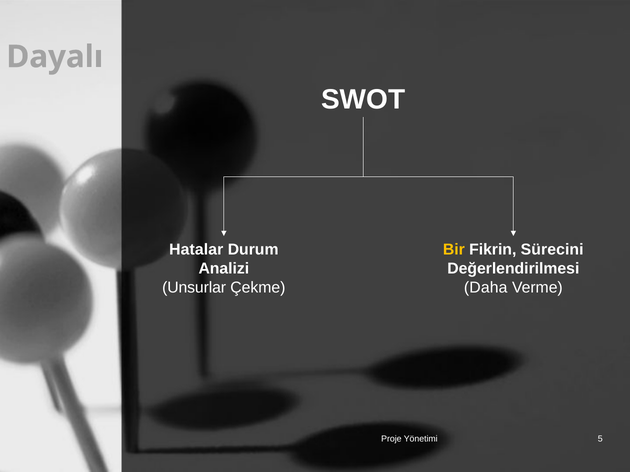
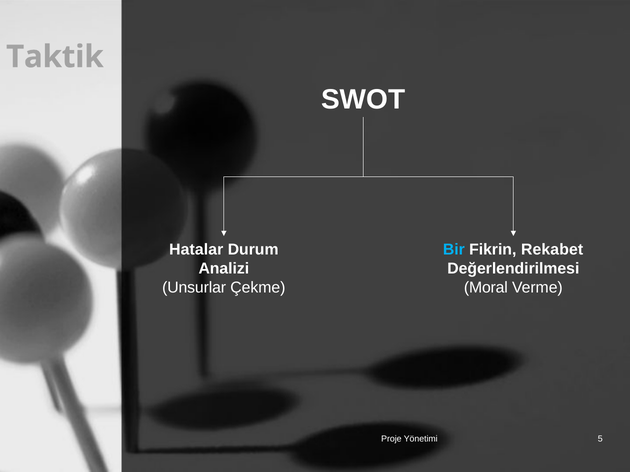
Dayalı: Dayalı -> Taktik
Bir colour: yellow -> light blue
Sürecini: Sürecini -> Rekabet
Daha: Daha -> Moral
